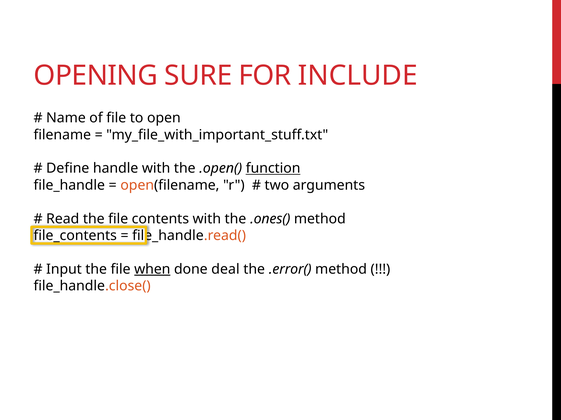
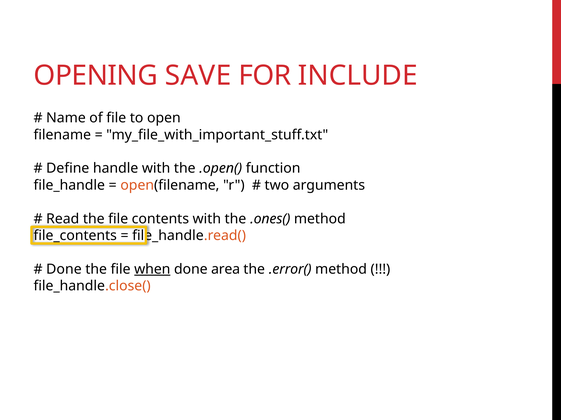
SURE: SURE -> SAVE
function underline: present -> none
Input at (64, 270): Input -> Done
deal: deal -> area
